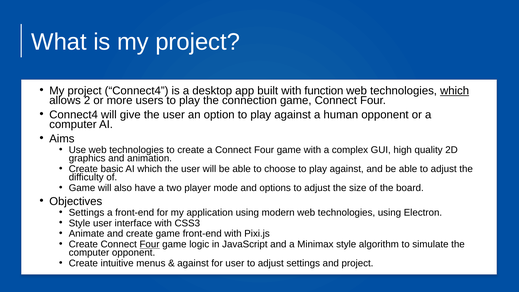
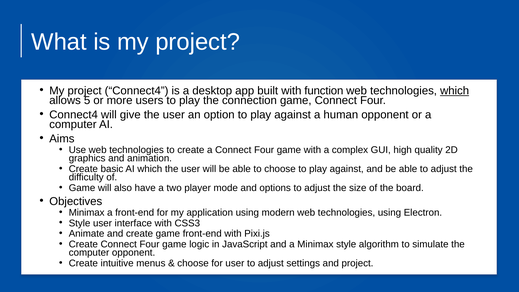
2: 2 -> 5
Settings at (87, 213): Settings -> Minimax
Four at (150, 244) underline: present -> none
against at (193, 263): against -> choose
